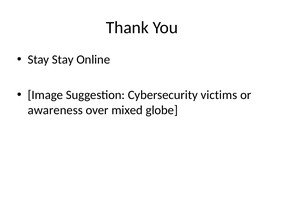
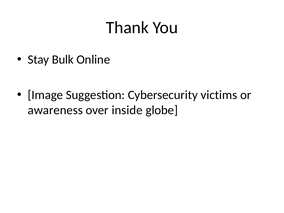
Stay Stay: Stay -> Bulk
mixed: mixed -> inside
